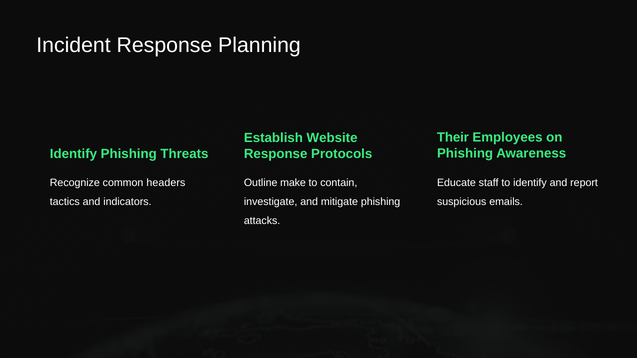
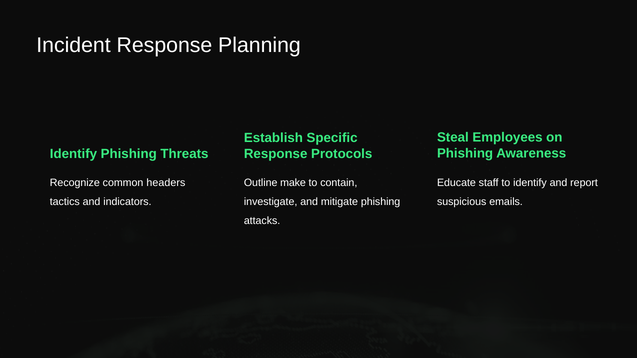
Their: Their -> Steal
Website: Website -> Specific
